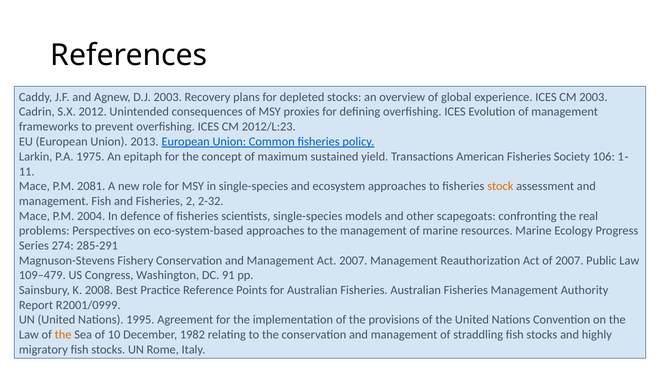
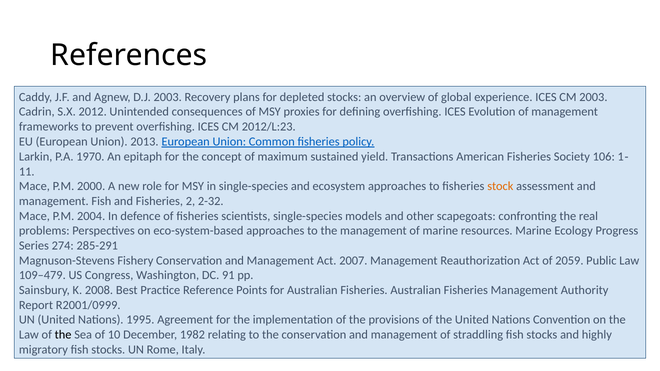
1975: 1975 -> 1970
2081: 2081 -> 2000
of 2007: 2007 -> 2059
the at (63, 335) colour: orange -> black
